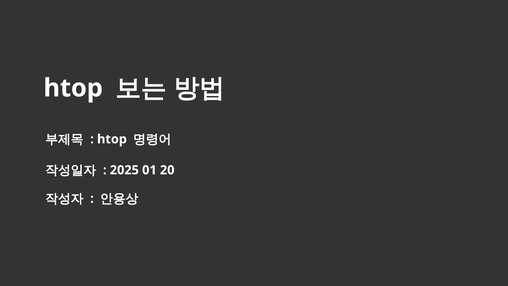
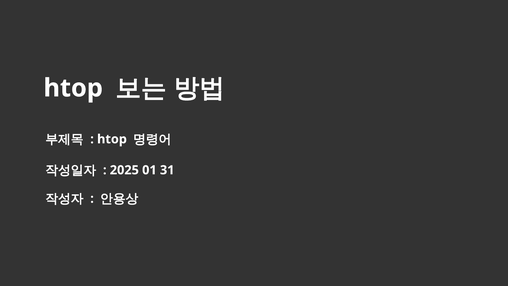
20: 20 -> 31
